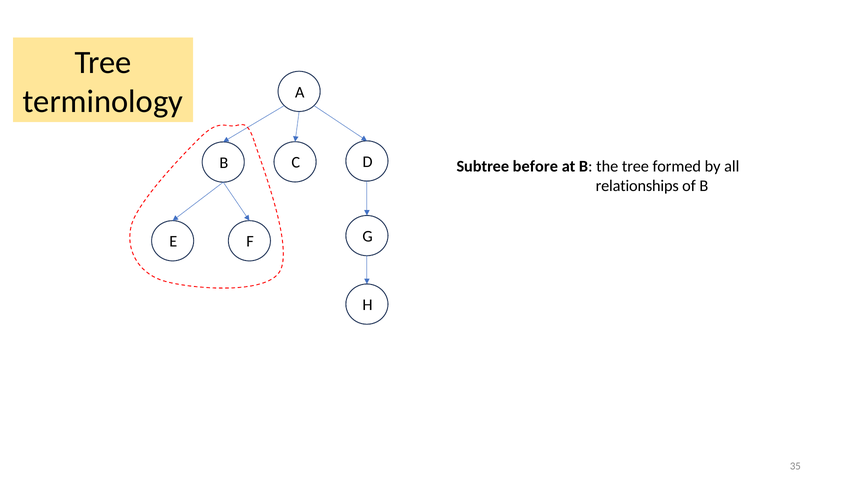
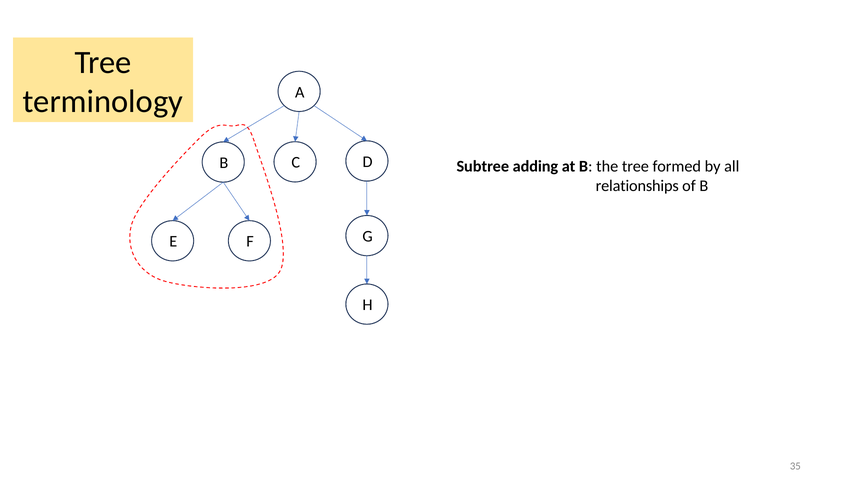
before: before -> adding
